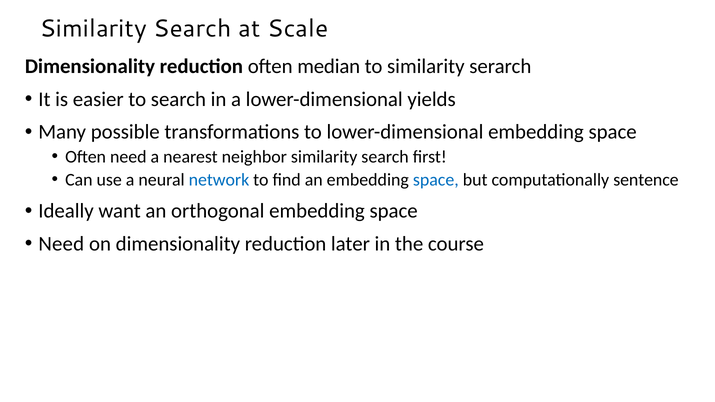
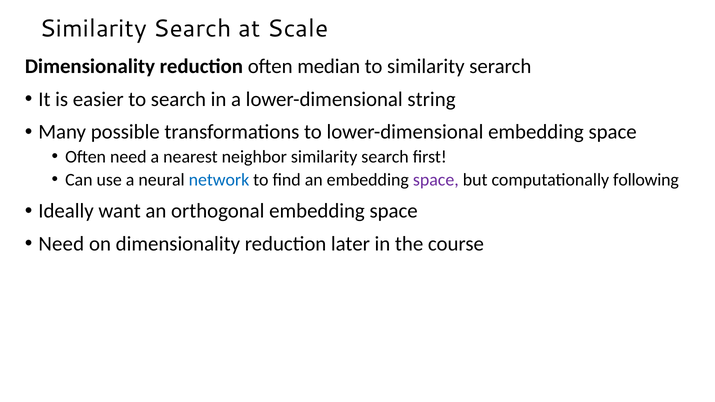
yields: yields -> string
space at (436, 180) colour: blue -> purple
sentence: sentence -> following
